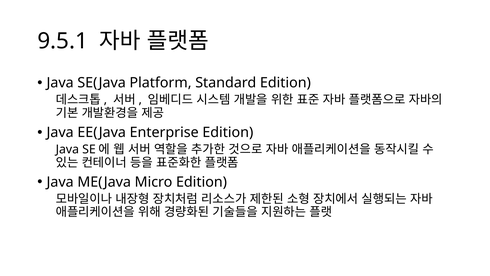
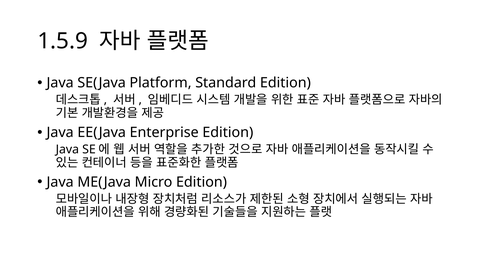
9.5.1: 9.5.1 -> 1.5.9
